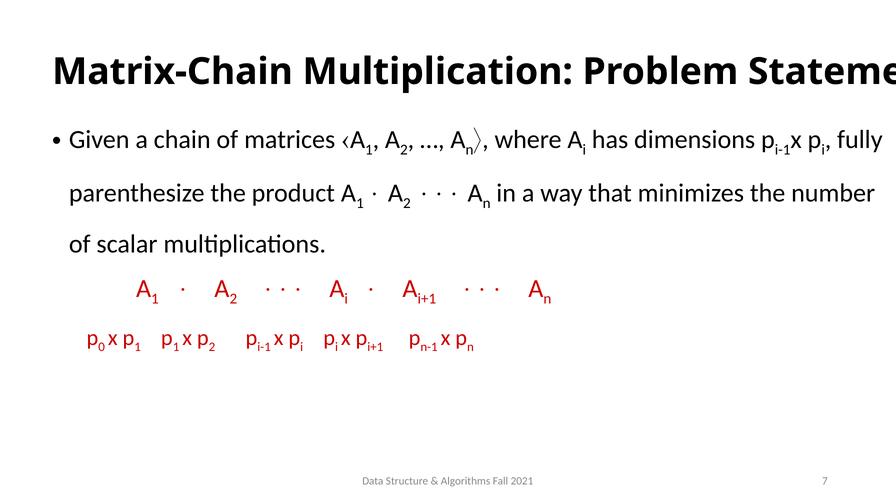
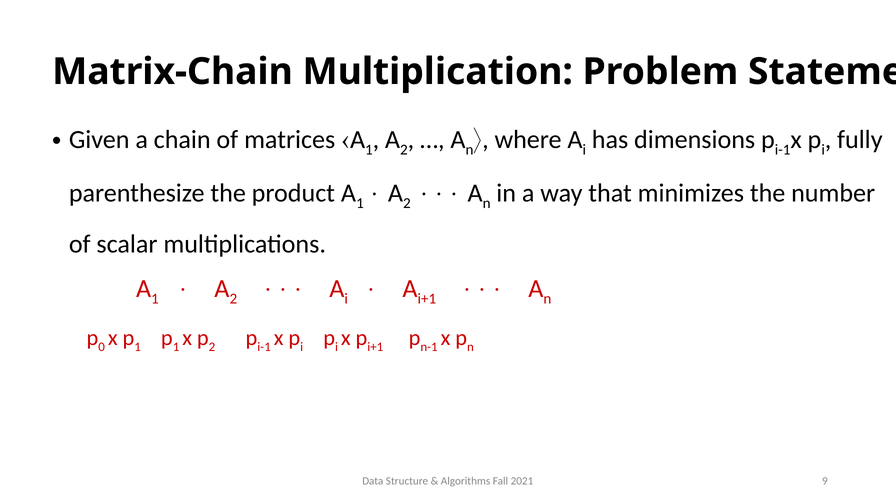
7: 7 -> 9
